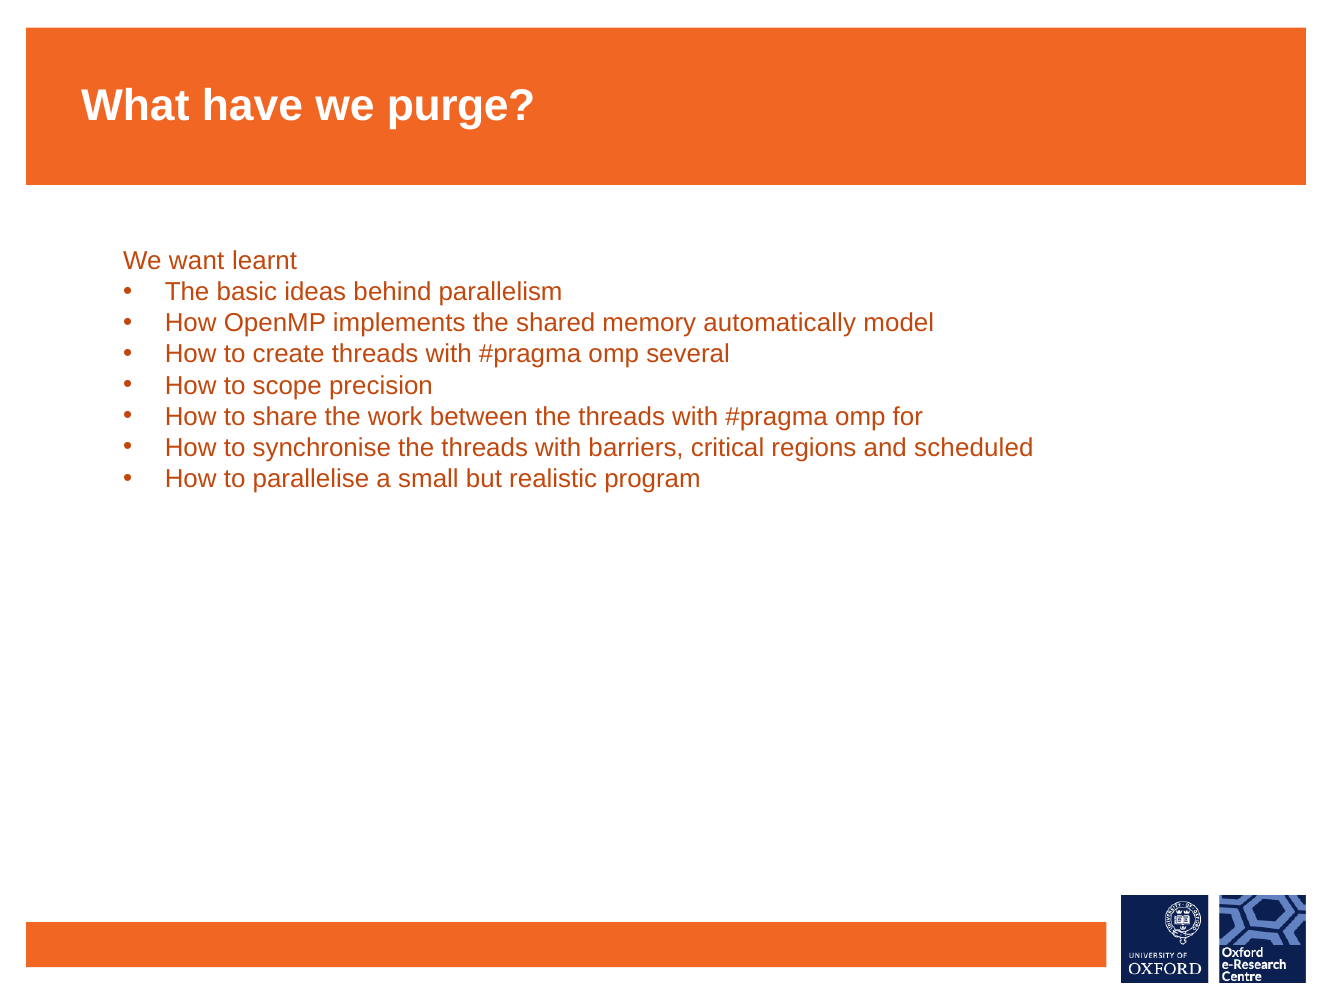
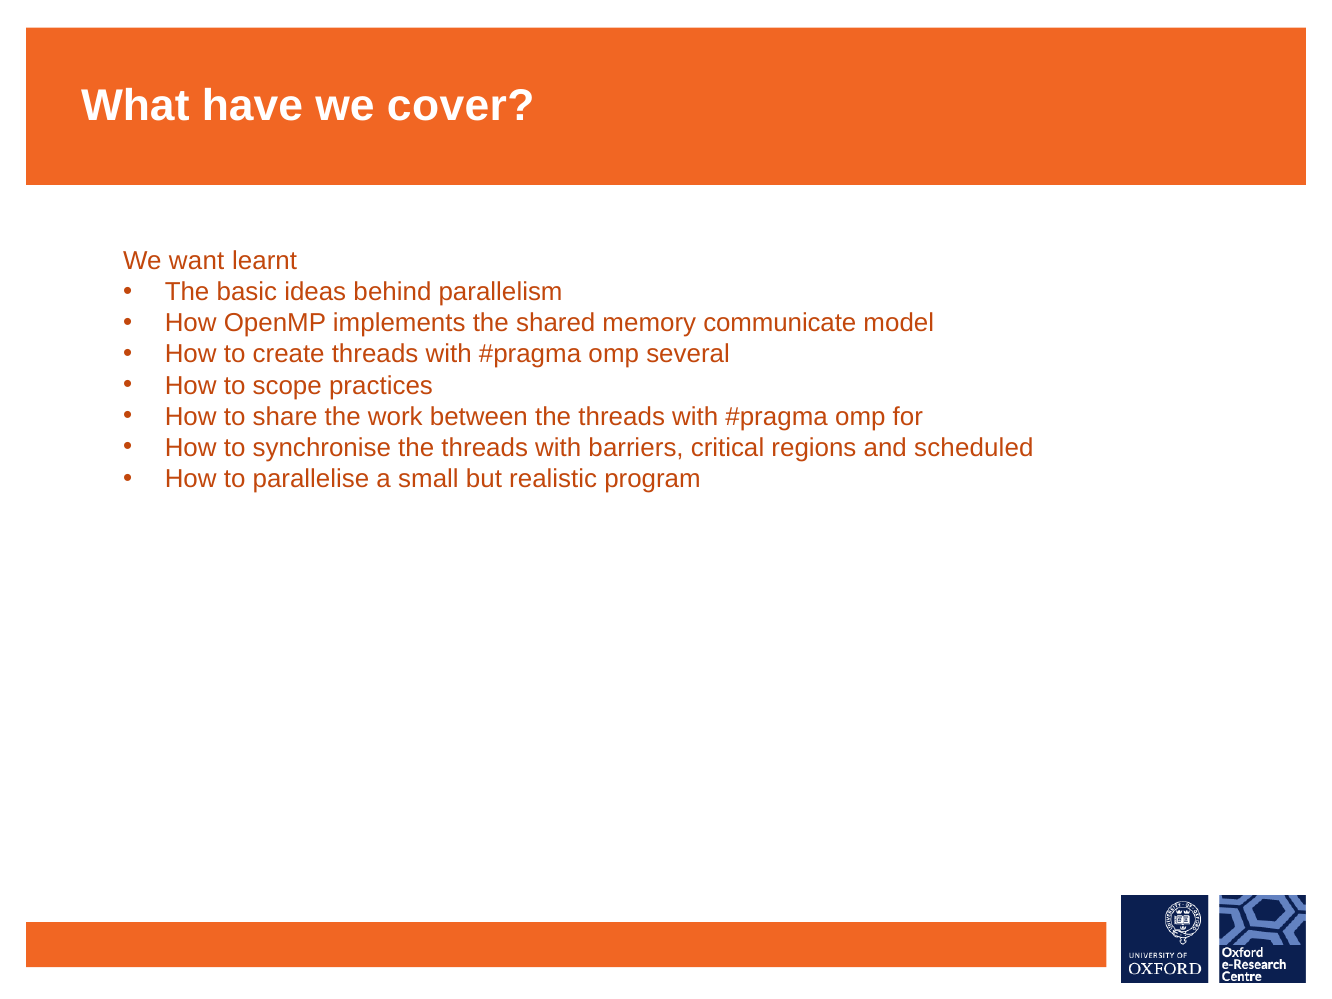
purge: purge -> cover
automatically: automatically -> communicate
precision: precision -> practices
